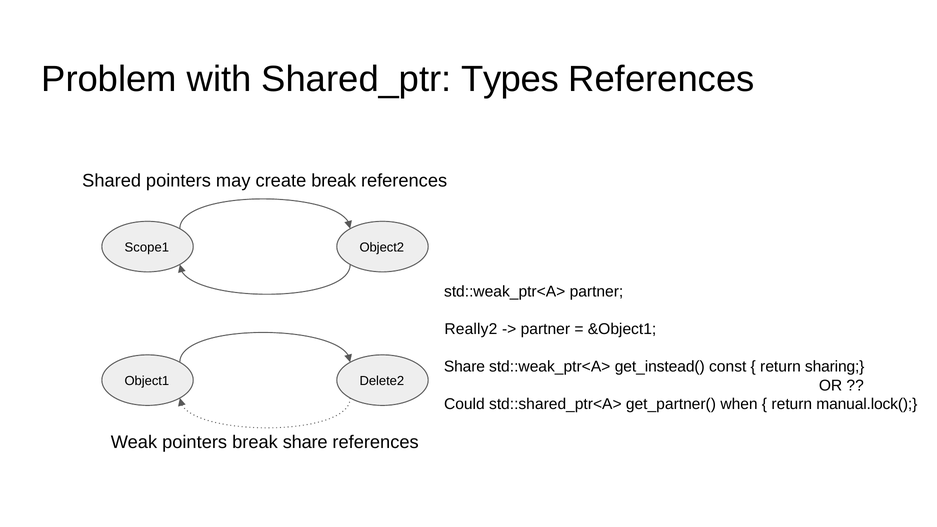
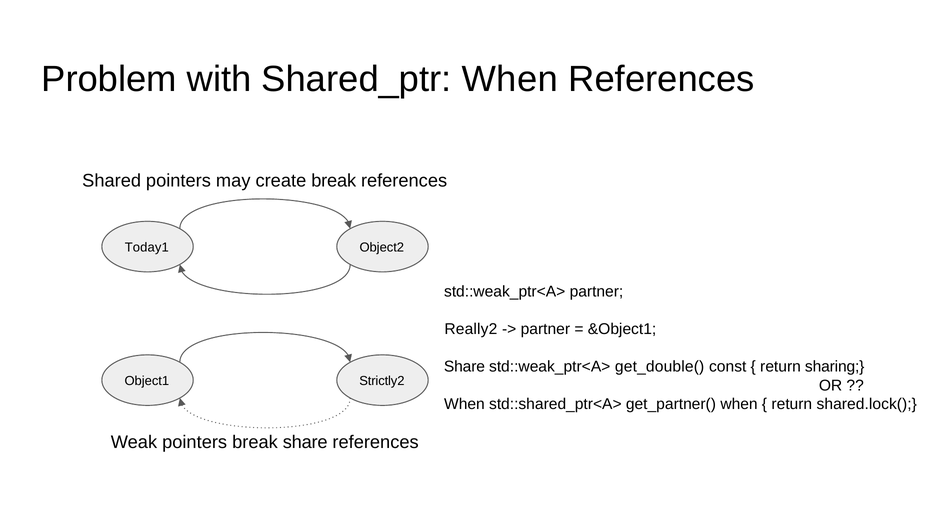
Shared_ptr Types: Types -> When
Scope1: Scope1 -> Today1
get_instead(: get_instead( -> get_double(
Delete2: Delete2 -> Strictly2
Could at (464, 404): Could -> When
manual.lock(: manual.lock( -> shared.lock(
